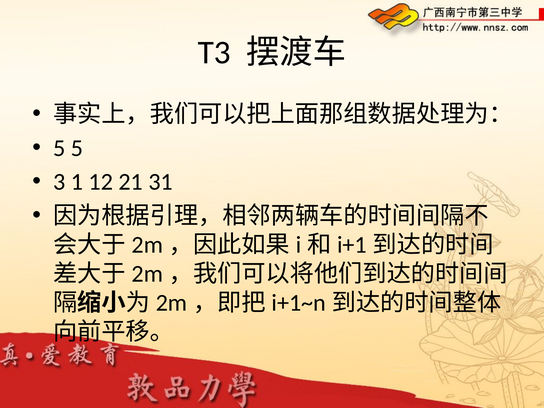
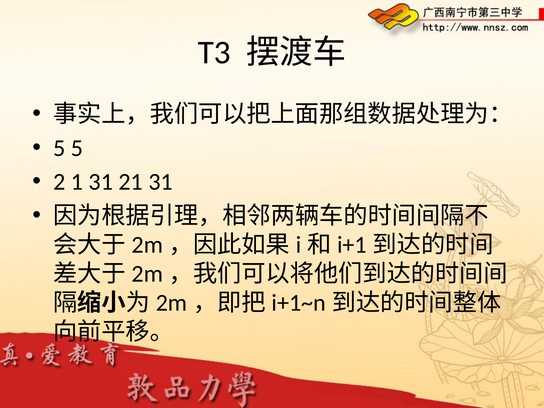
3: 3 -> 2
1 12: 12 -> 31
